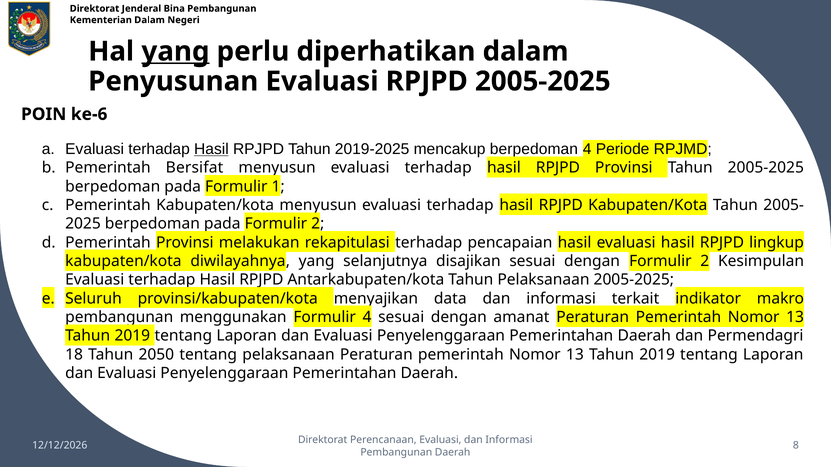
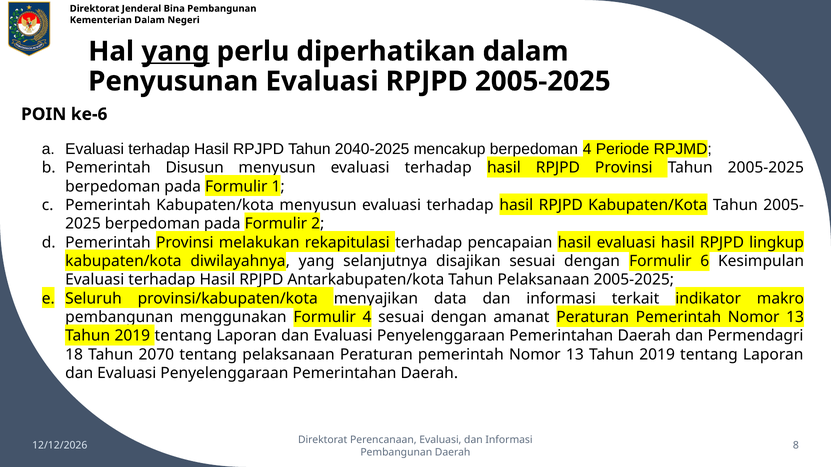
Hasil at (211, 149) underline: present -> none
2019-2025: 2019-2025 -> 2040-2025
Bersifat: Bersifat -> Disusun
dengan Formulir 2: 2 -> 6
2050: 2050 -> 2070
